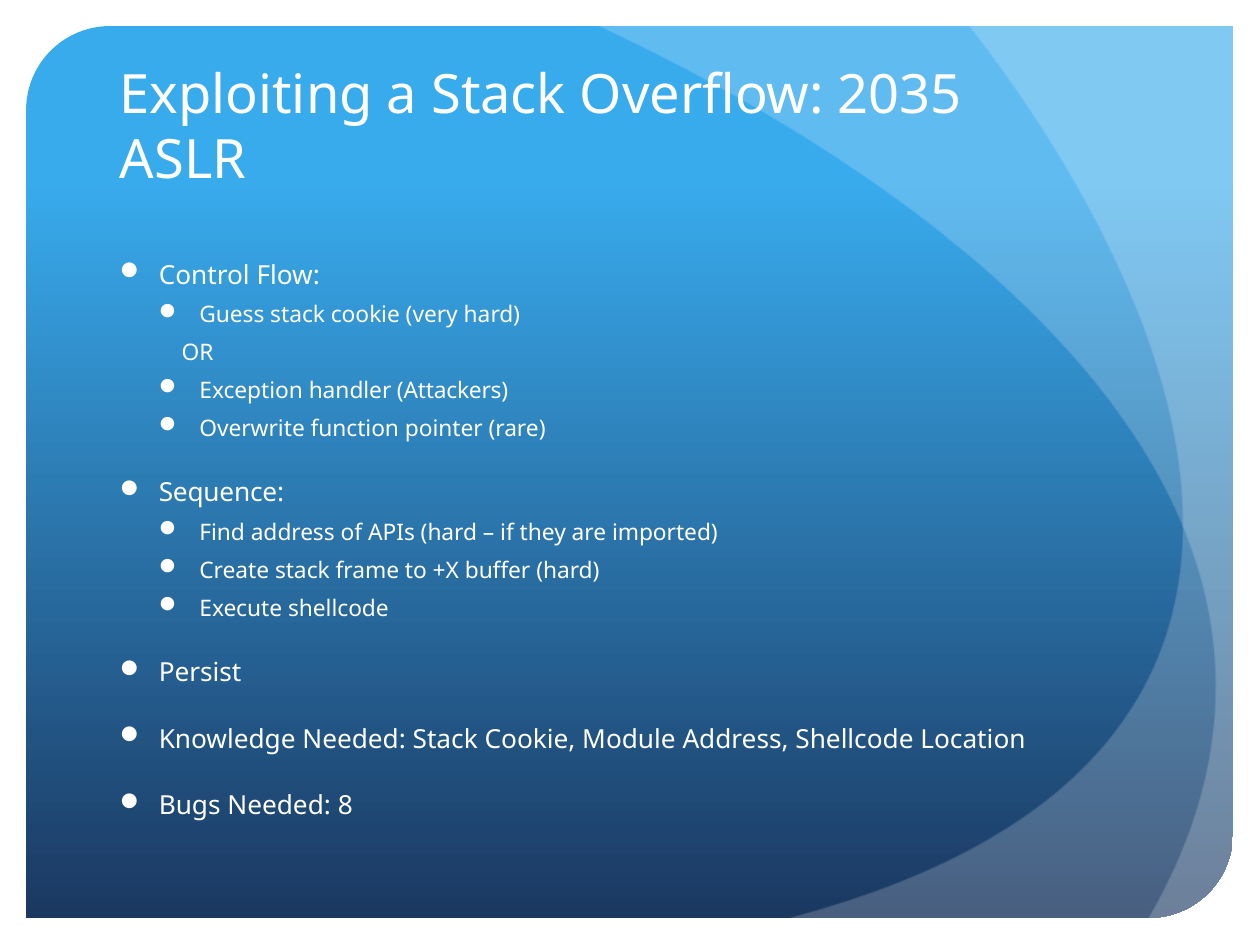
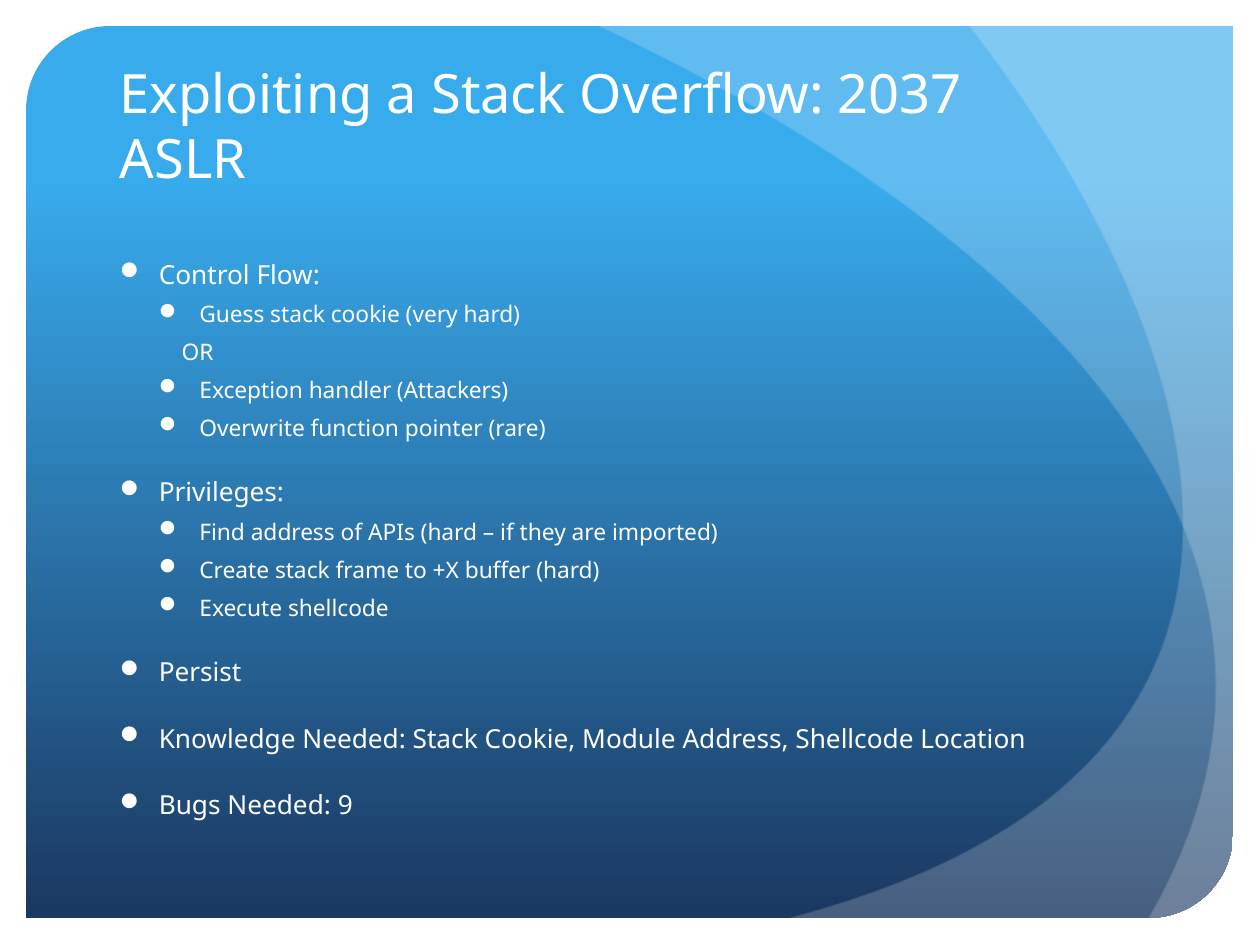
2035: 2035 -> 2037
Sequence: Sequence -> Privileges
8: 8 -> 9
